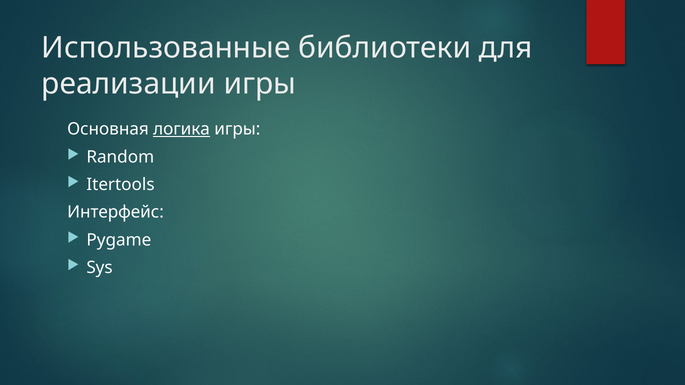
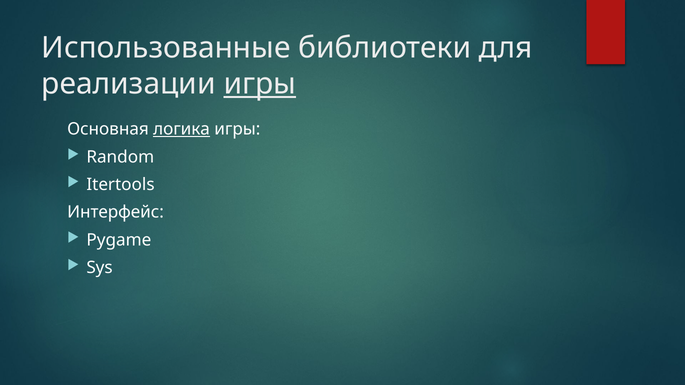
игры at (260, 84) underline: none -> present
